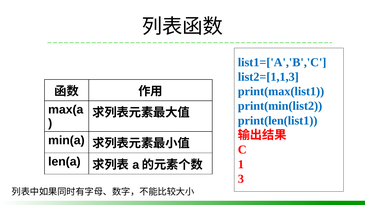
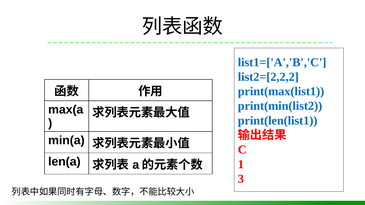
list2=[1,1,3: list2=[1,1,3 -> list2=[2,2,2
